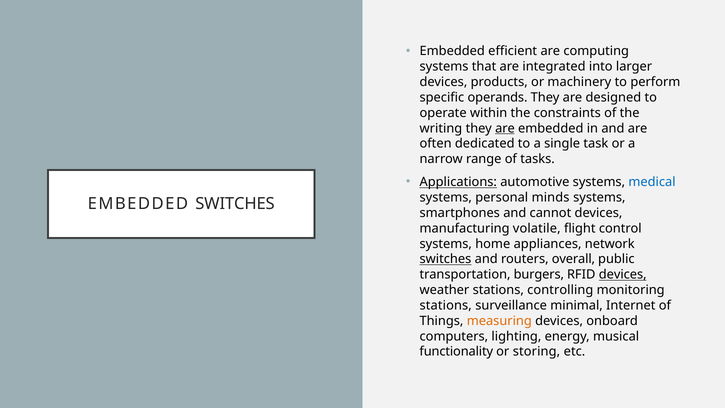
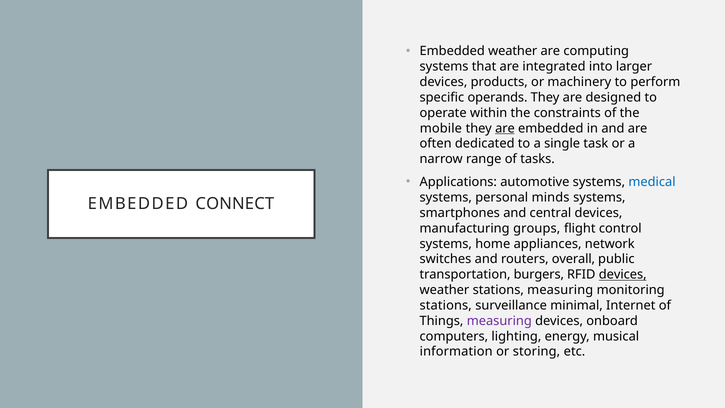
Embedded efficient: efficient -> weather
writing: writing -> mobile
Applications underline: present -> none
EMBEDDED SWITCHES: SWITCHES -> CONNECT
cannot: cannot -> central
volatile: volatile -> groups
switches at (445, 259) underline: present -> none
stations controlling: controlling -> measuring
measuring at (499, 321) colour: orange -> purple
functionality: functionality -> information
